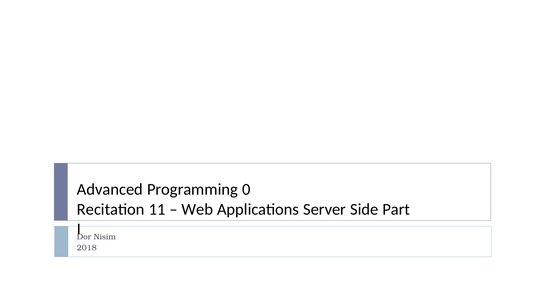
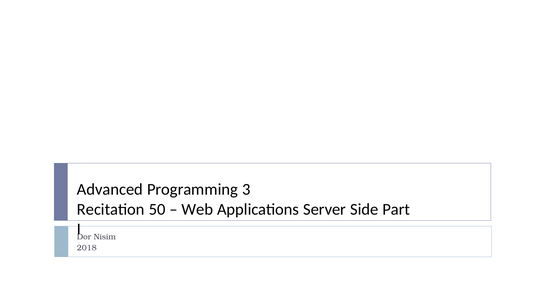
0: 0 -> 3
11: 11 -> 50
